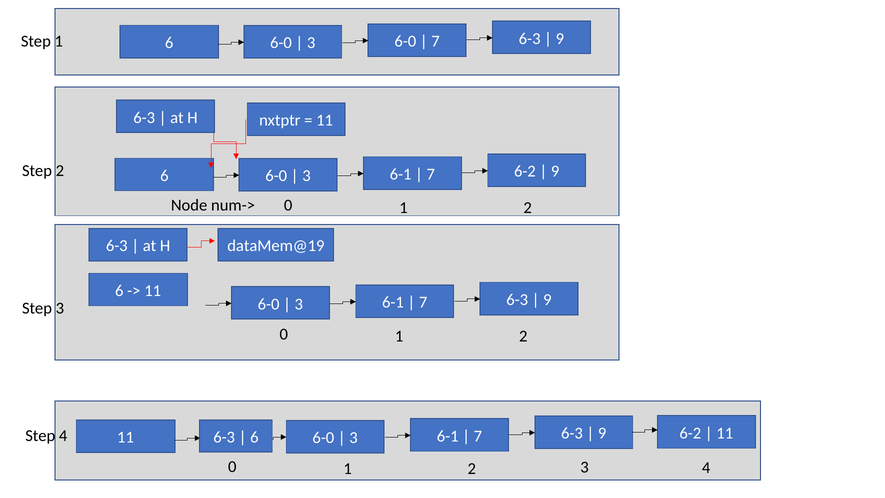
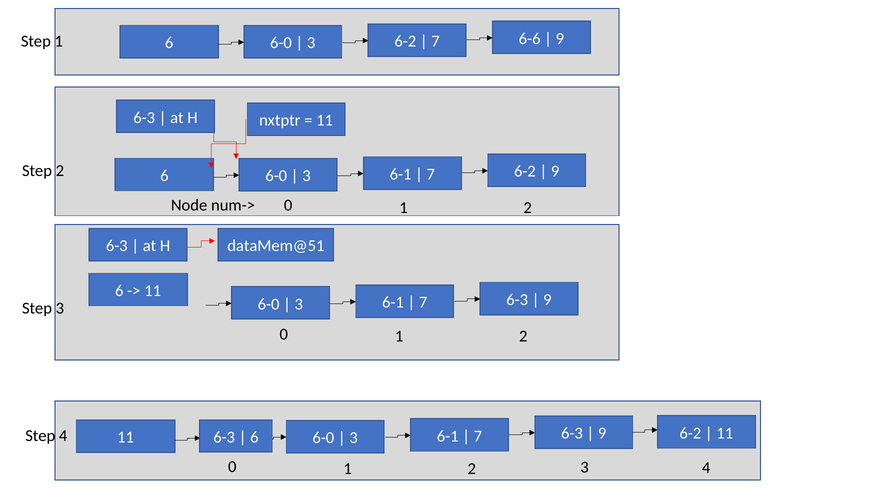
3 6-0: 6-0 -> 6-2
6-3 at (530, 39): 6-3 -> 6-6
dataMem@19: dataMem@19 -> dataMem@51
